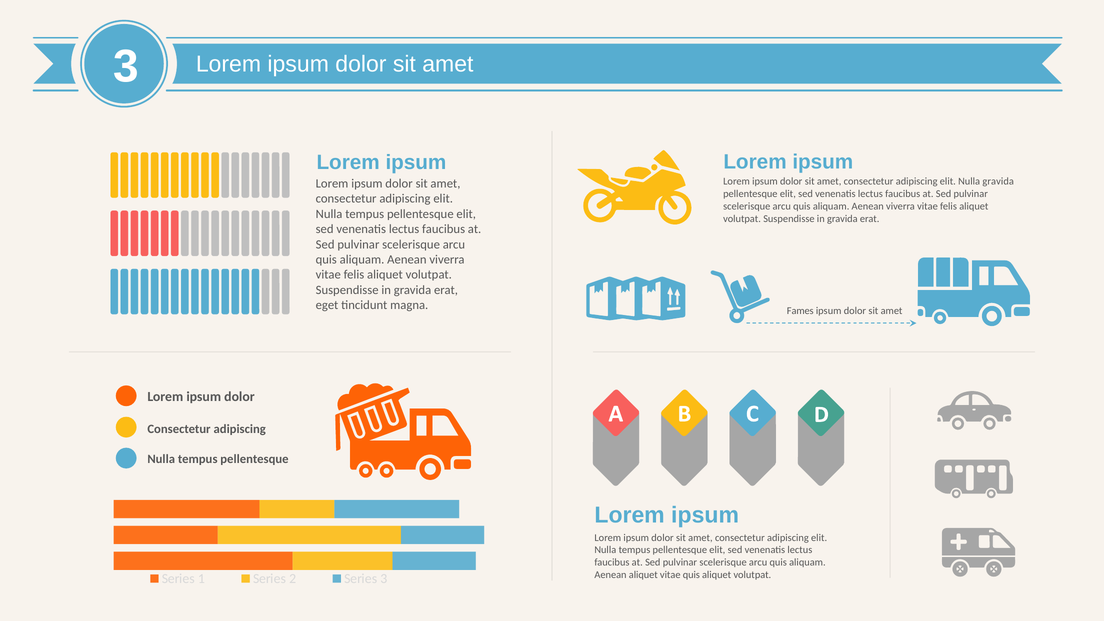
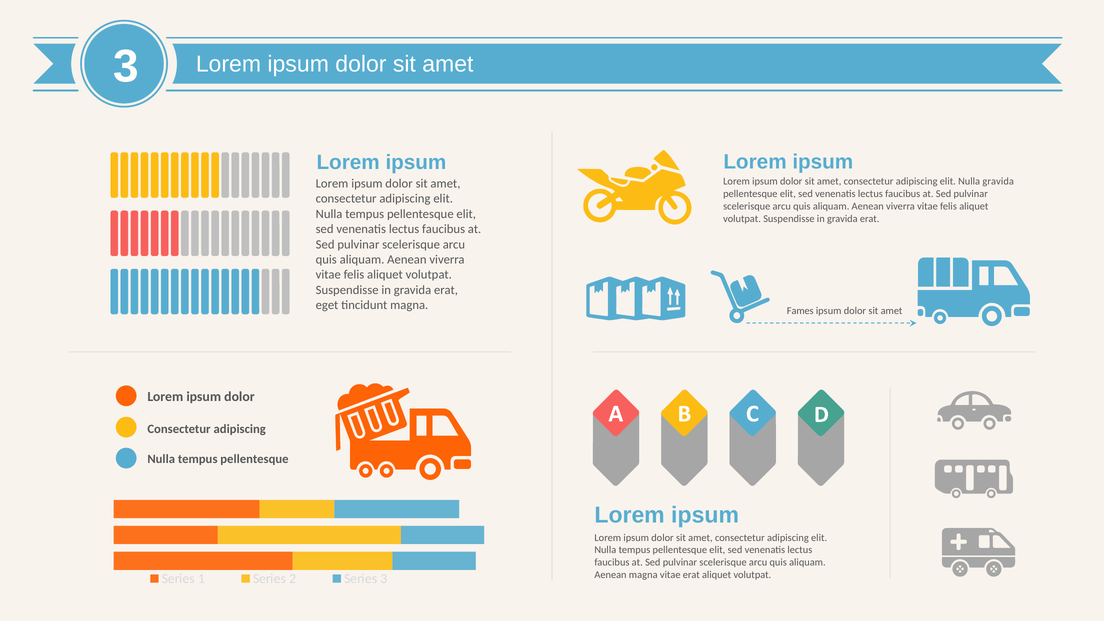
Aenean aliquet: aliquet -> magna
vitae quis: quis -> erat
